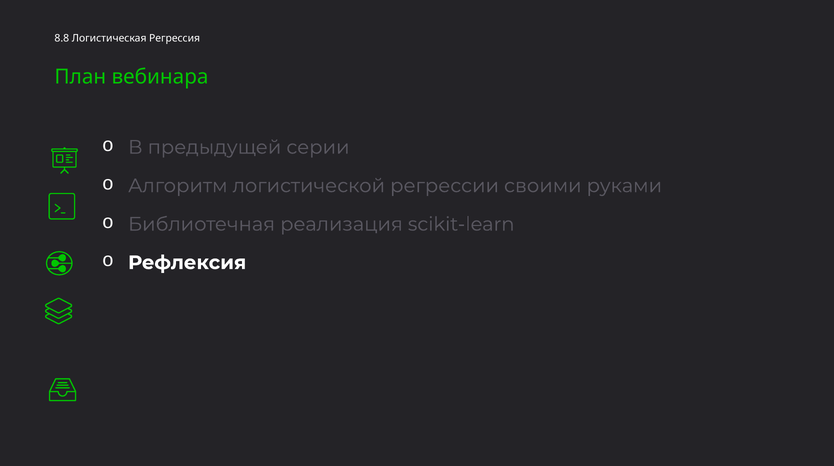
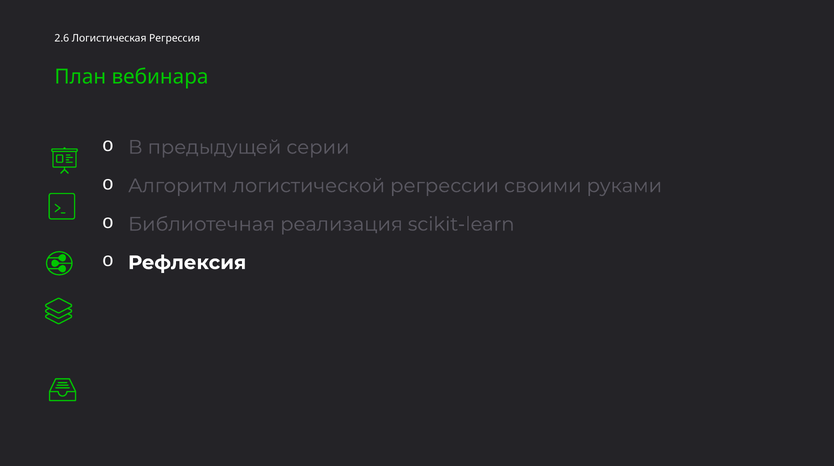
8.8: 8.8 -> 2.6
